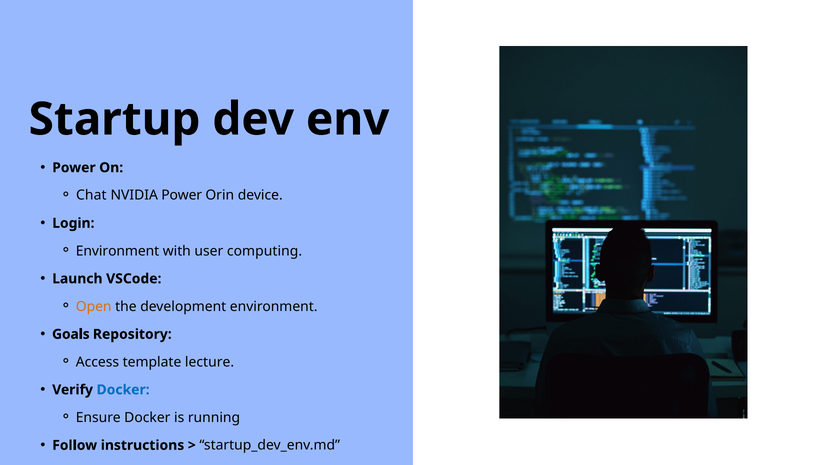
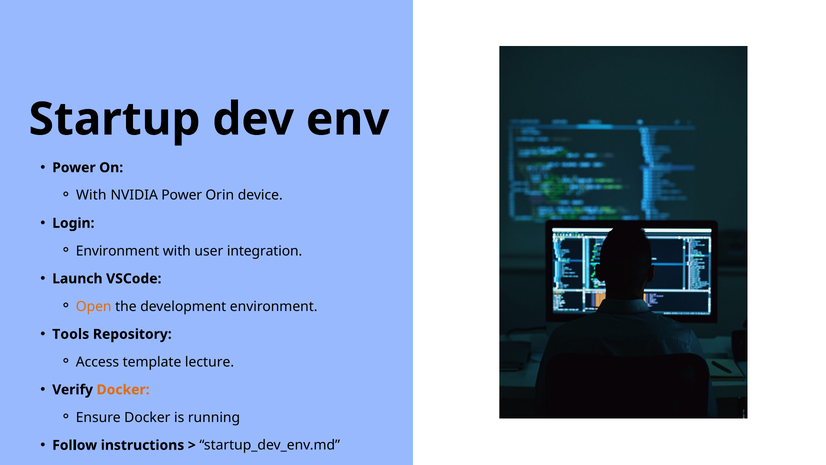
Chat at (91, 195): Chat -> With
computing: computing -> integration
Goals: Goals -> Tools
Docker at (123, 389) colour: blue -> orange
